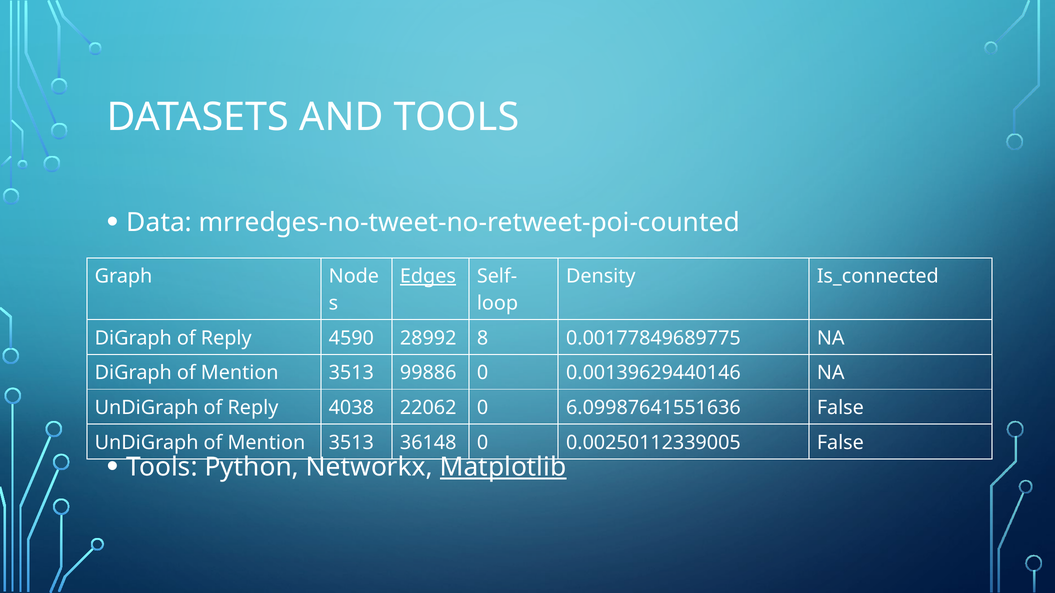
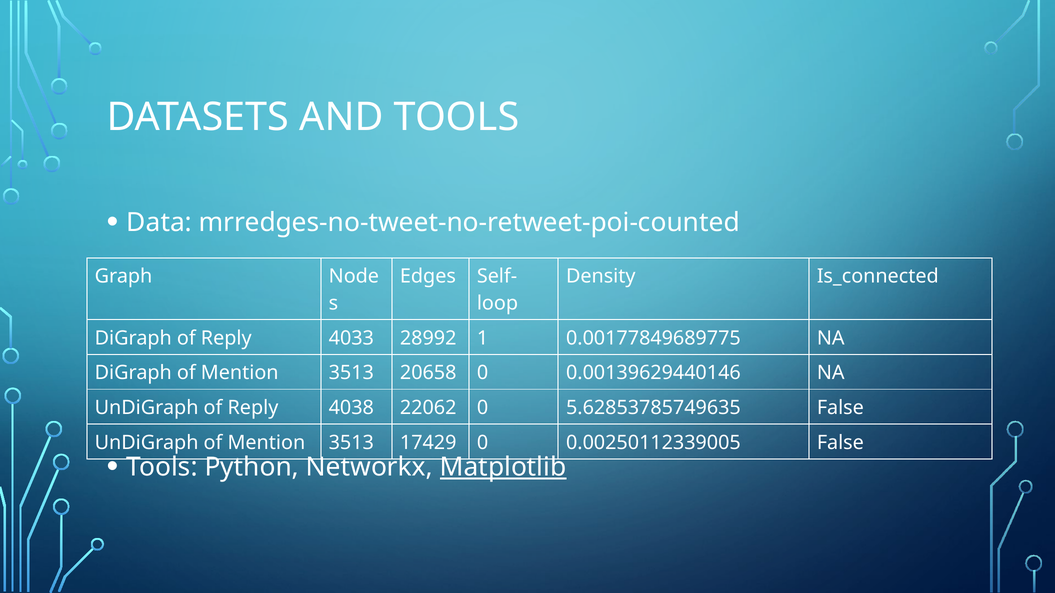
Edges underline: present -> none
4590: 4590 -> 4033
8: 8 -> 1
99886: 99886 -> 20658
6.09987641551636: 6.09987641551636 -> 5.62853785749635
36148: 36148 -> 17429
